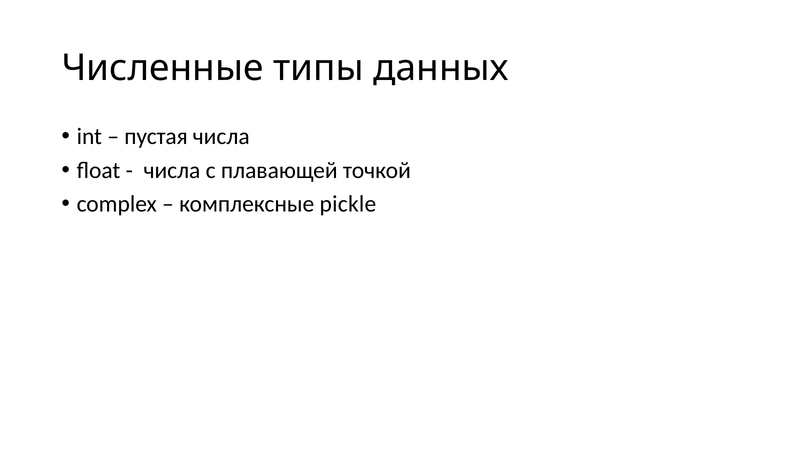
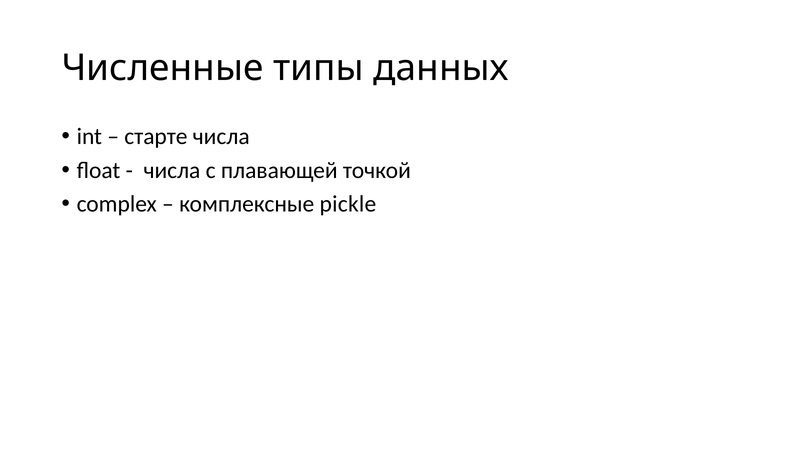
пустая: пустая -> старте
